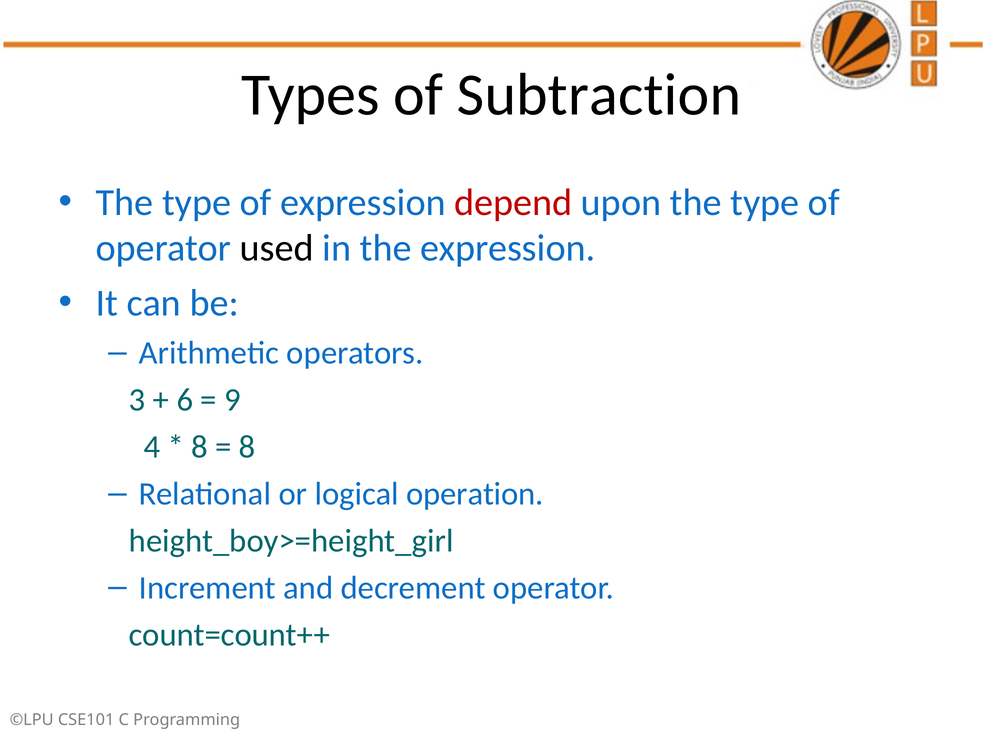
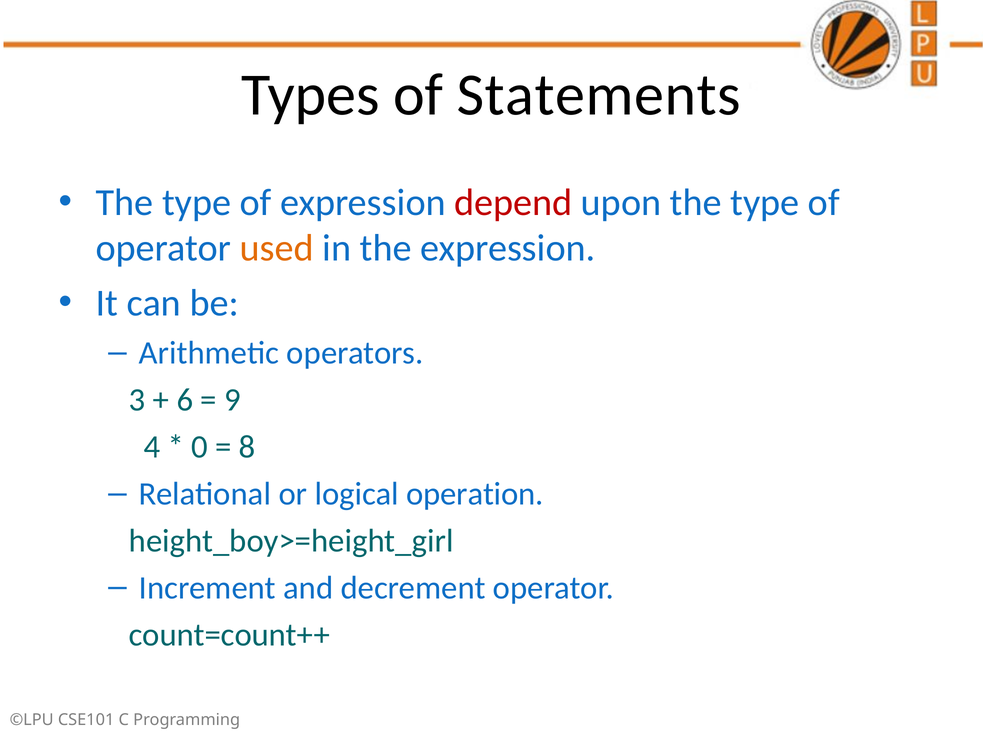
Subtraction: Subtraction -> Statements
used colour: black -> orange
8 at (200, 447): 8 -> 0
